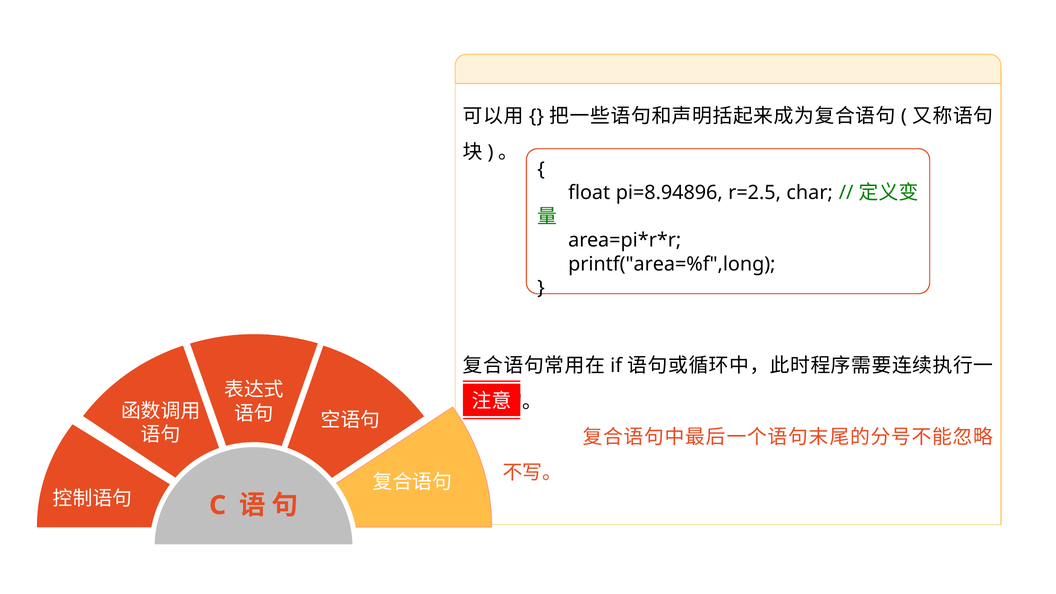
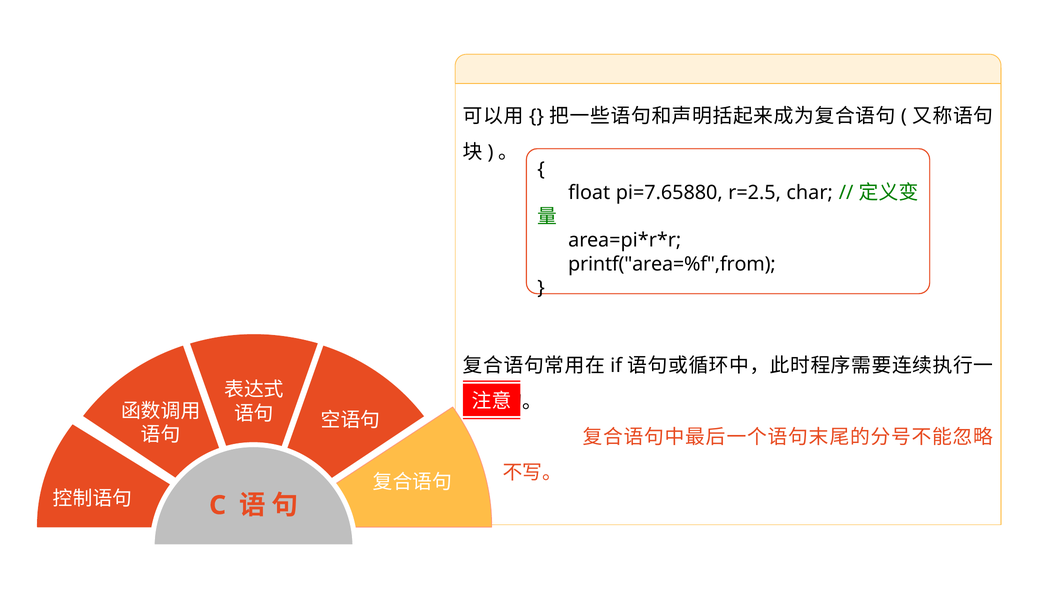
pi=8.94896: pi=8.94896 -> pi=7.65880
printf("area=%f",long: printf("area=%f",long -> printf("area=%f",from
